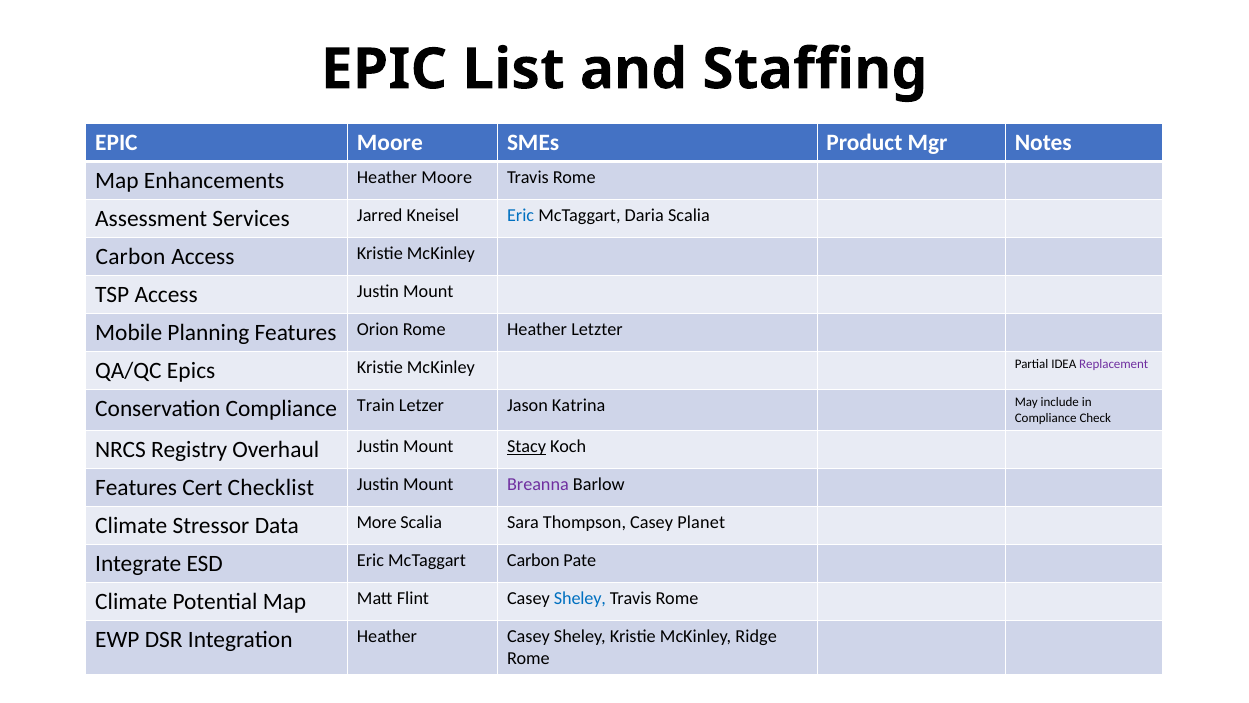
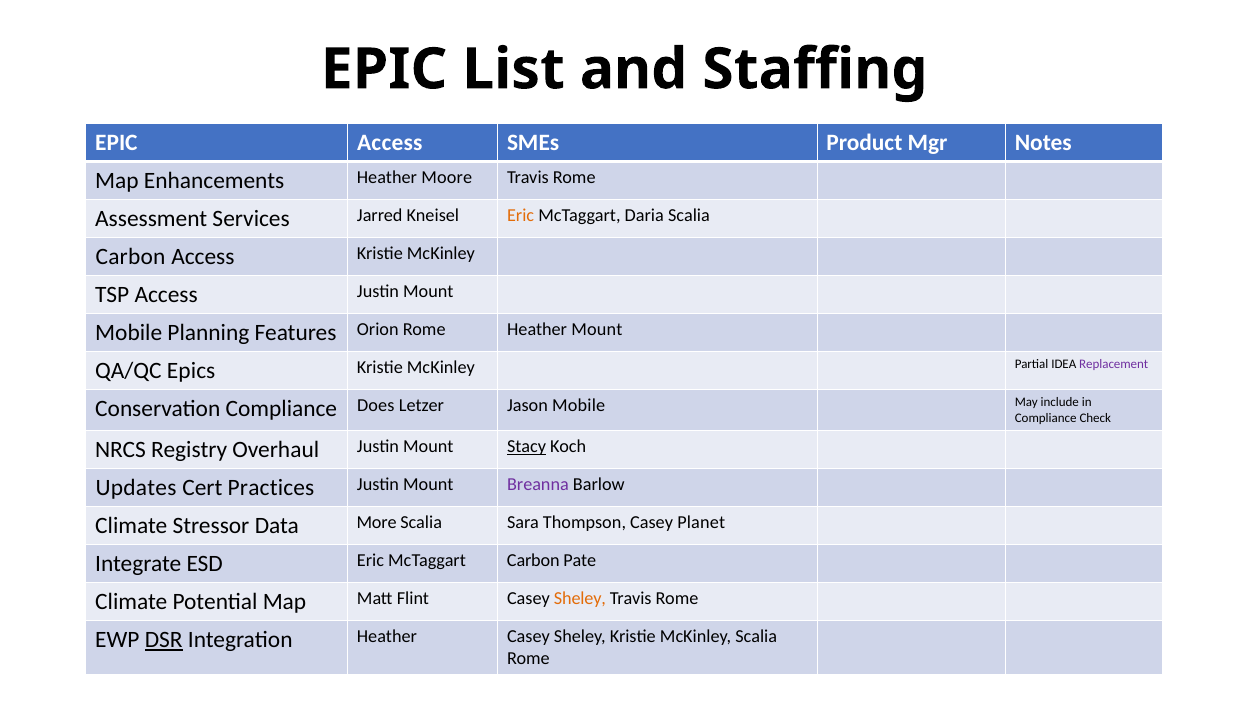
EPIC Moore: Moore -> Access
Eric at (521, 215) colour: blue -> orange
Heather Letzter: Letzter -> Mount
Train: Train -> Does
Jason Katrina: Katrina -> Mobile
Features at (136, 487): Features -> Updates
Checklist: Checklist -> Practices
Sheley at (580, 598) colour: blue -> orange
DSR underline: none -> present
McKinley Ridge: Ridge -> Scalia
